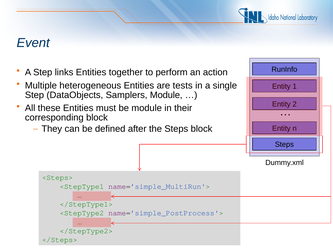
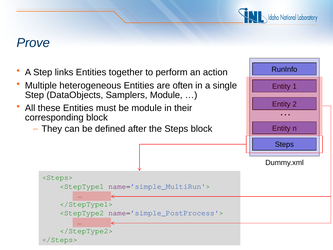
Event: Event -> Prove
tests: tests -> often
